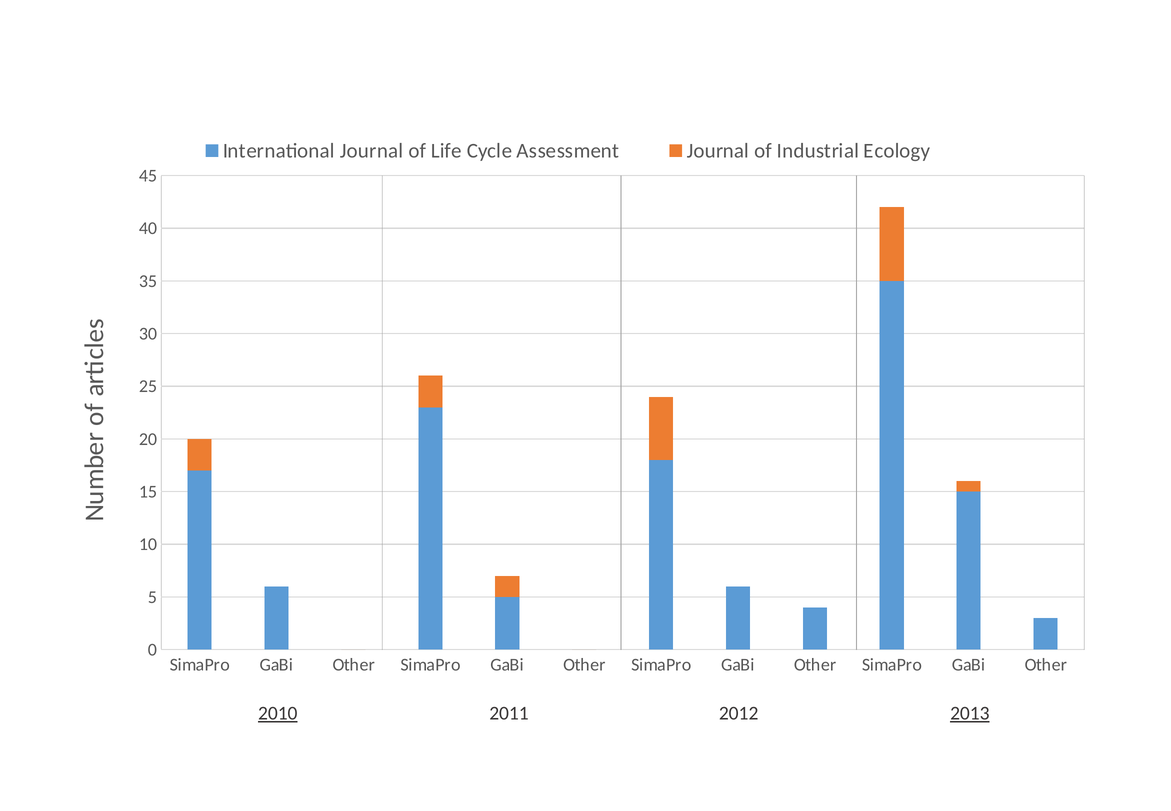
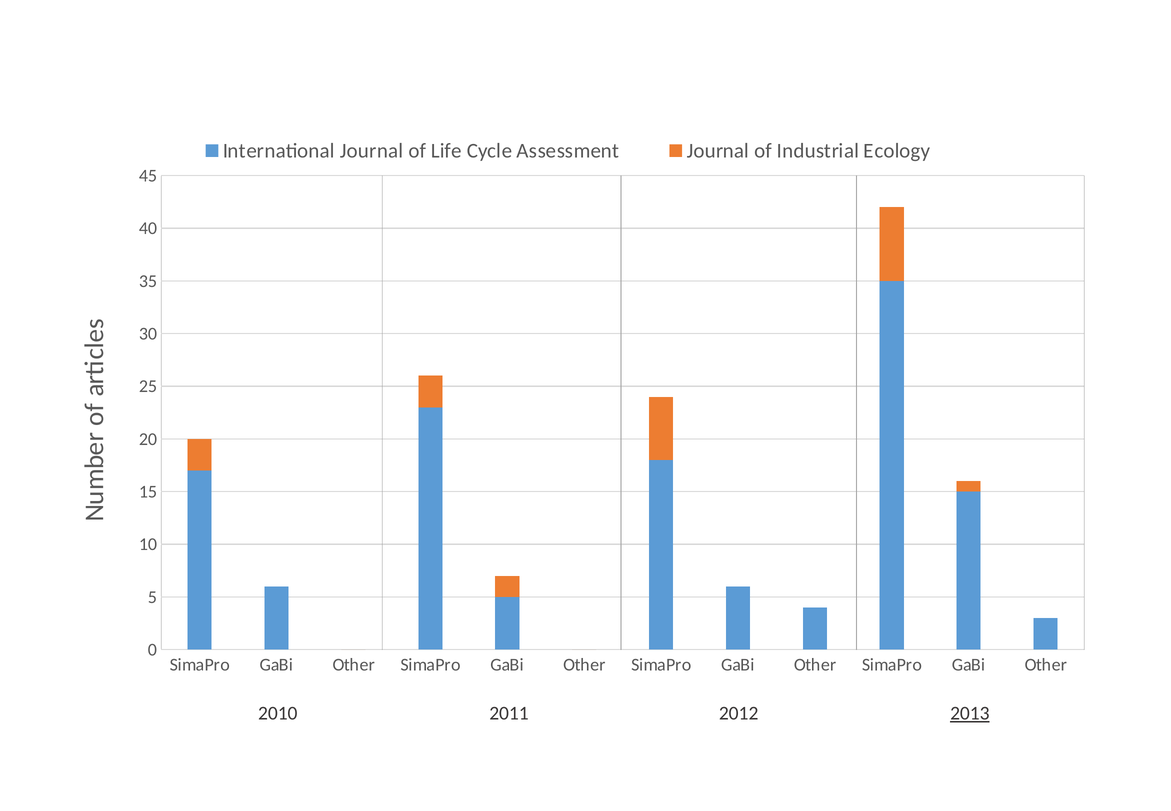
2010 underline: present -> none
